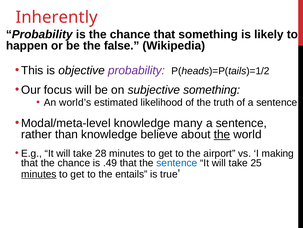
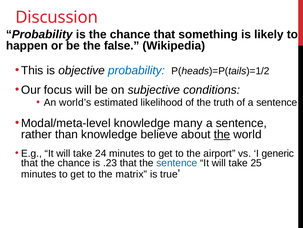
Inherently: Inherently -> Discussion
probability at (136, 70) colour: purple -> blue
subjective something: something -> conditions
28: 28 -> 24
making: making -> generic
.49: .49 -> .23
minutes at (39, 174) underline: present -> none
entails: entails -> matrix
